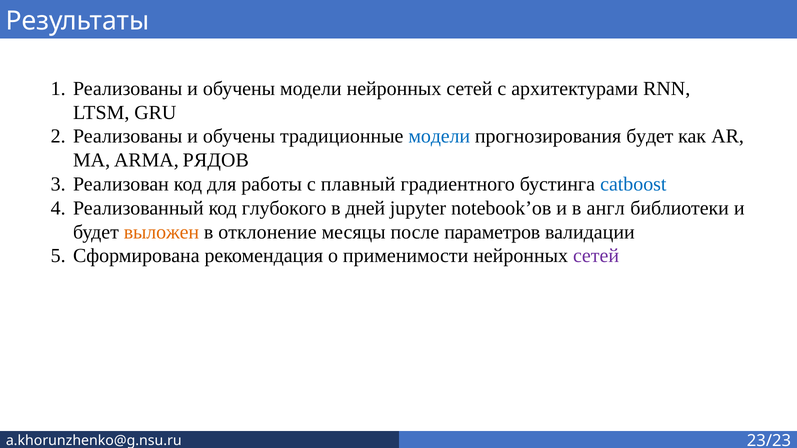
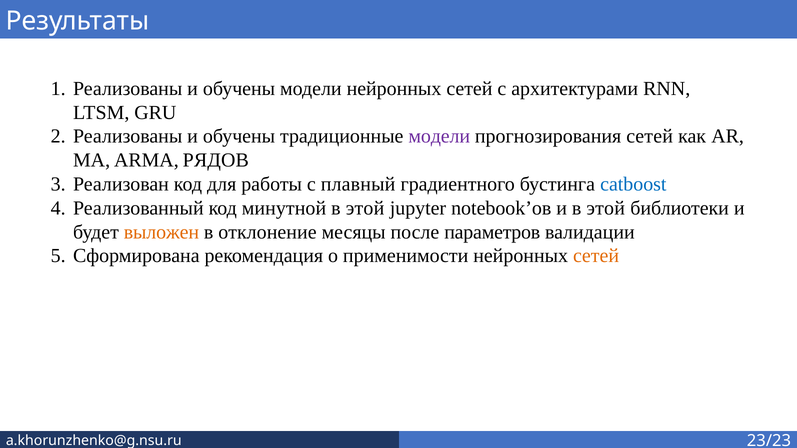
модели at (439, 136) colour: blue -> purple
прогнозирования будет: будет -> сетей
глубокого: глубокого -> минутной
дней at (365, 208): дней -> этой
и в англ: англ -> этой
сетей at (596, 256) colour: purple -> orange
